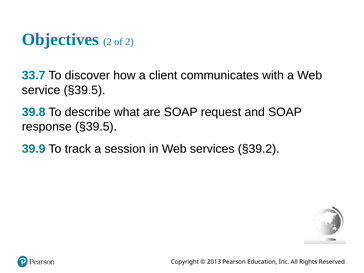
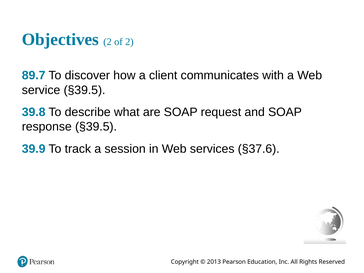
33.7: 33.7 -> 89.7
§39.2: §39.2 -> §37.6
